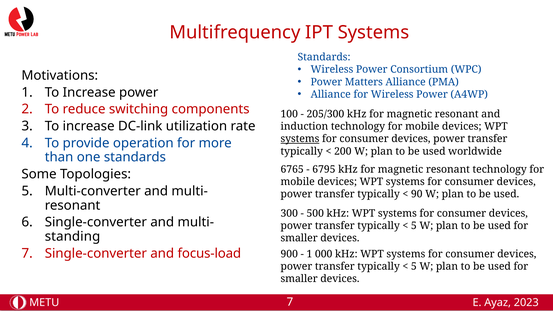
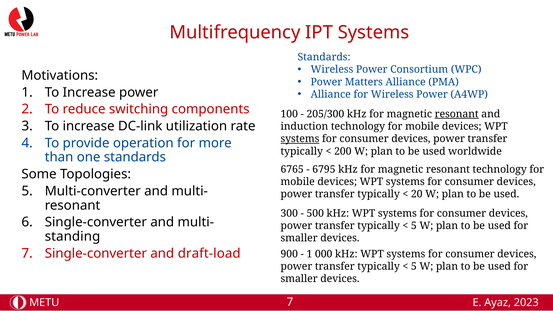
resonant at (457, 114) underline: none -> present
90: 90 -> 20
focus-load: focus-load -> draft-load
